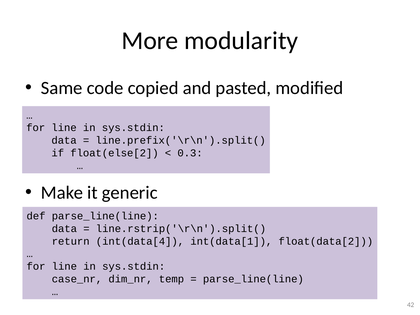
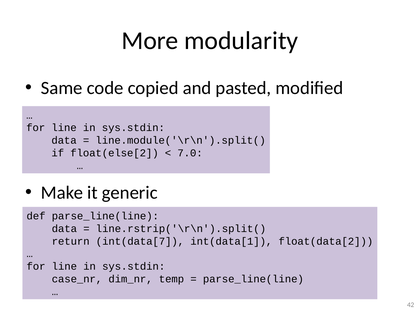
line.prefix('\r\n').split(: line.prefix('\r\n').split( -> line.module('\r\n').split(
0.3: 0.3 -> 7.0
int(data[4: int(data[4 -> int(data[7
